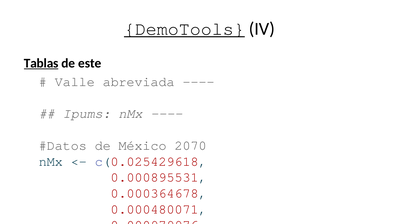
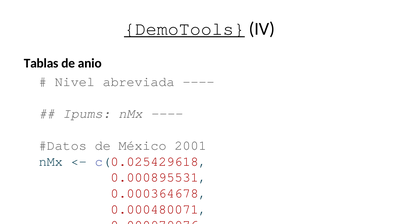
Tablas underline: present -> none
este: este -> anio
Valle: Valle -> Nivel
2070: 2070 -> 2001
